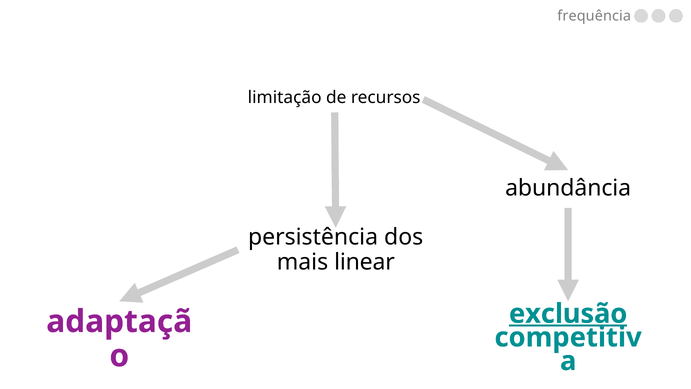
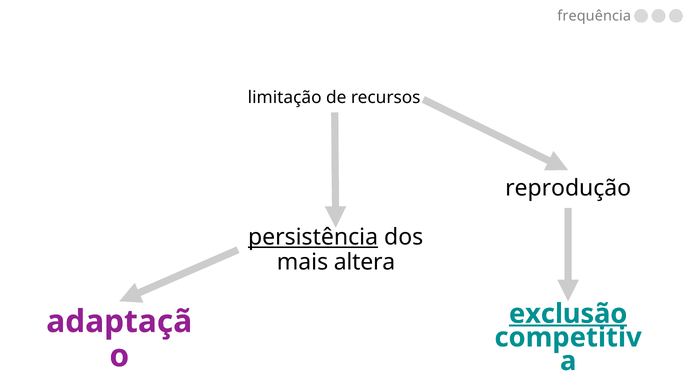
abundância: abundância -> reprodução
persistência underline: none -> present
linear: linear -> altera
